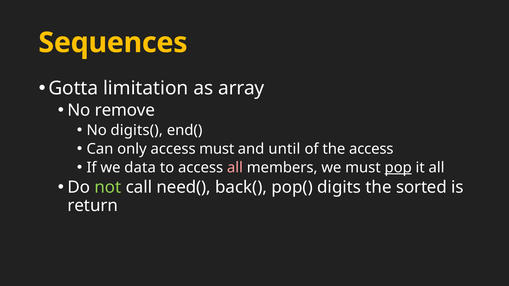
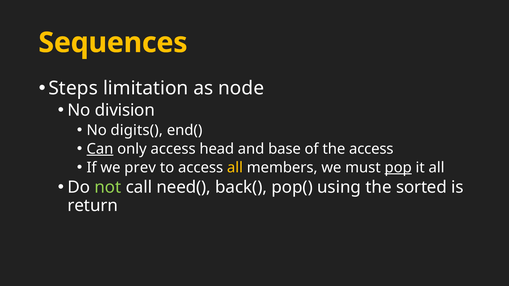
Gotta: Gotta -> Steps
array: array -> node
remove: remove -> division
Can underline: none -> present
access must: must -> head
until: until -> base
data: data -> prev
all at (235, 168) colour: pink -> yellow
digits: digits -> using
